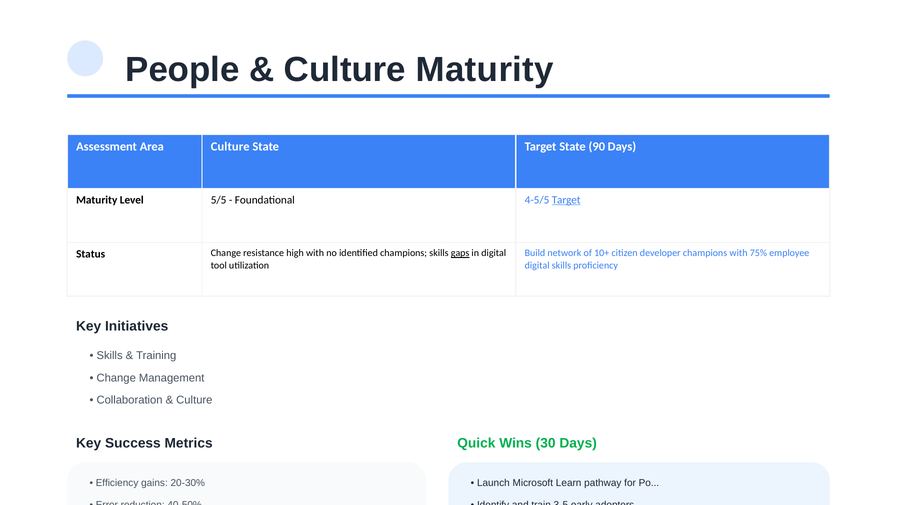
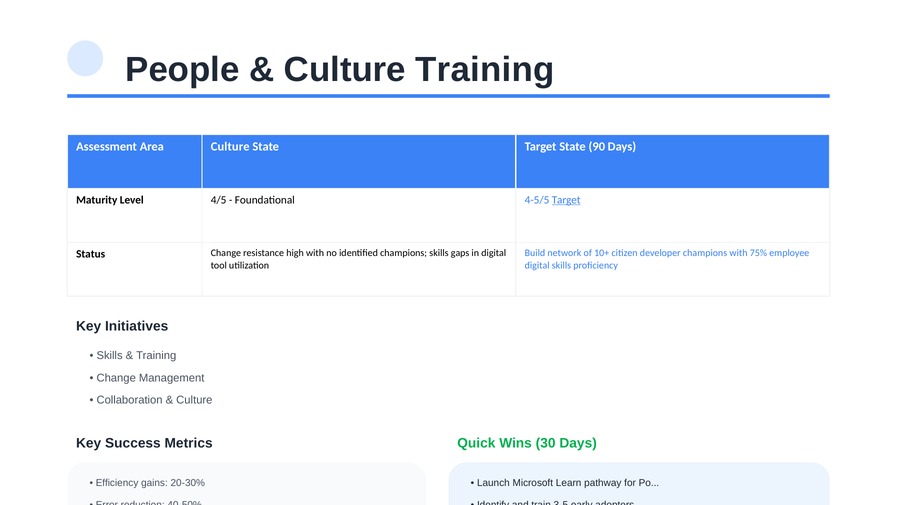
Culture Maturity: Maturity -> Training
5/5: 5/5 -> 4/5
gaps underline: present -> none
